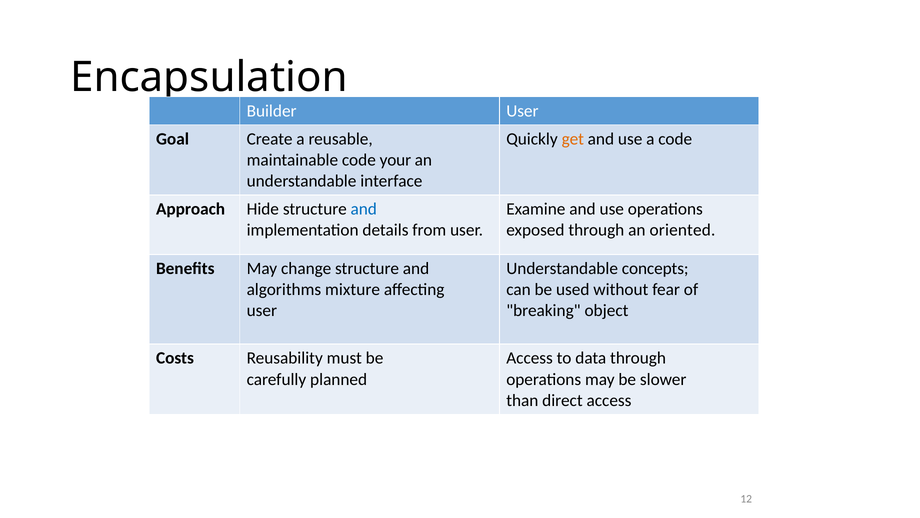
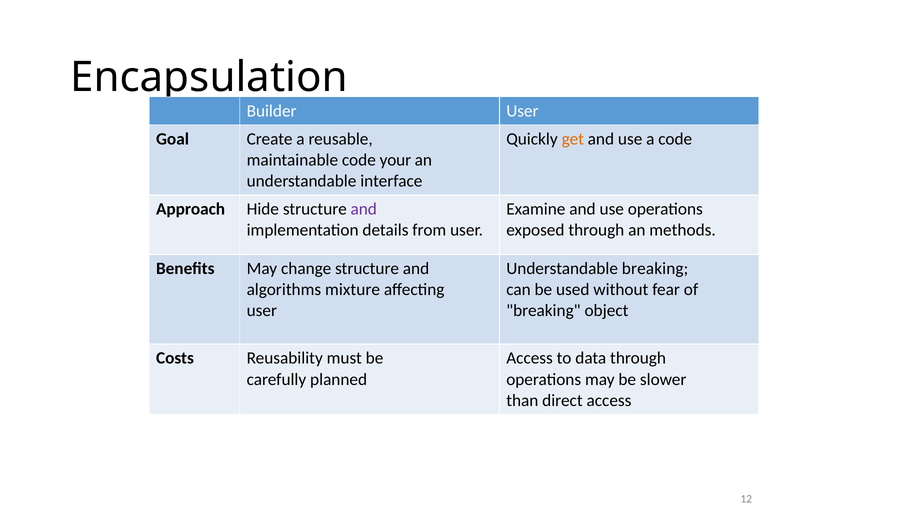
and at (364, 209) colour: blue -> purple
oriented: oriented -> methods
Understandable concepts: concepts -> breaking
